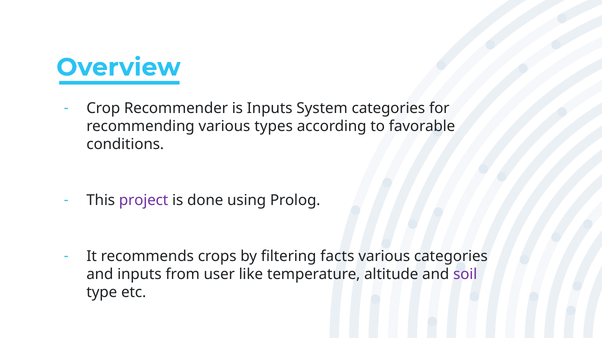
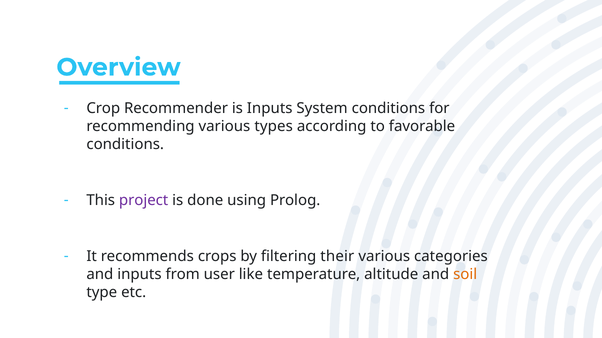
System categories: categories -> conditions
facts: facts -> their
soil colour: purple -> orange
